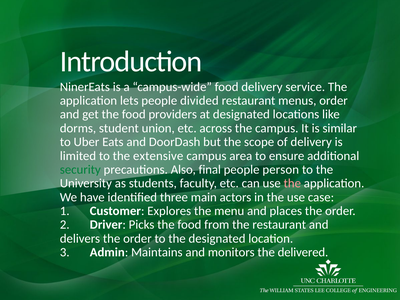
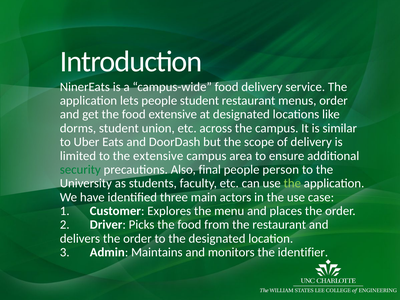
people divided: divided -> student
food providers: providers -> extensive
the at (292, 183) colour: pink -> light green
delivered: delivered -> identifier
